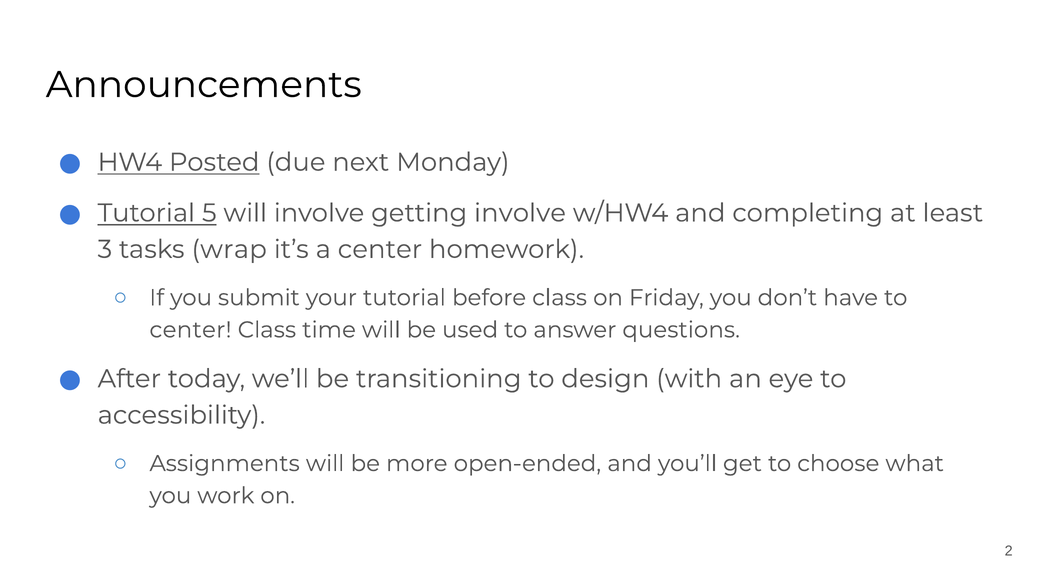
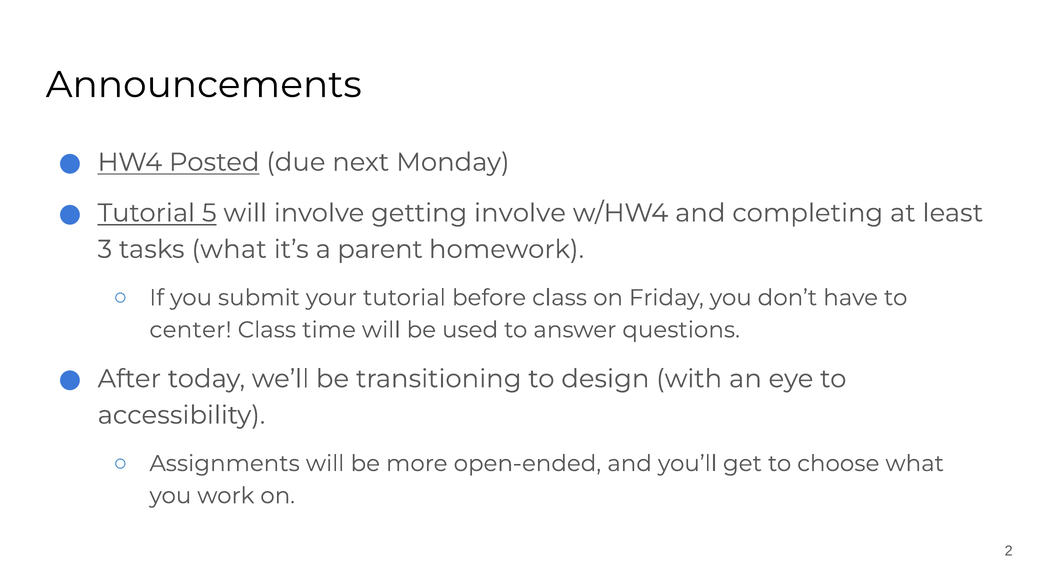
tasks wrap: wrap -> what
a center: center -> parent
